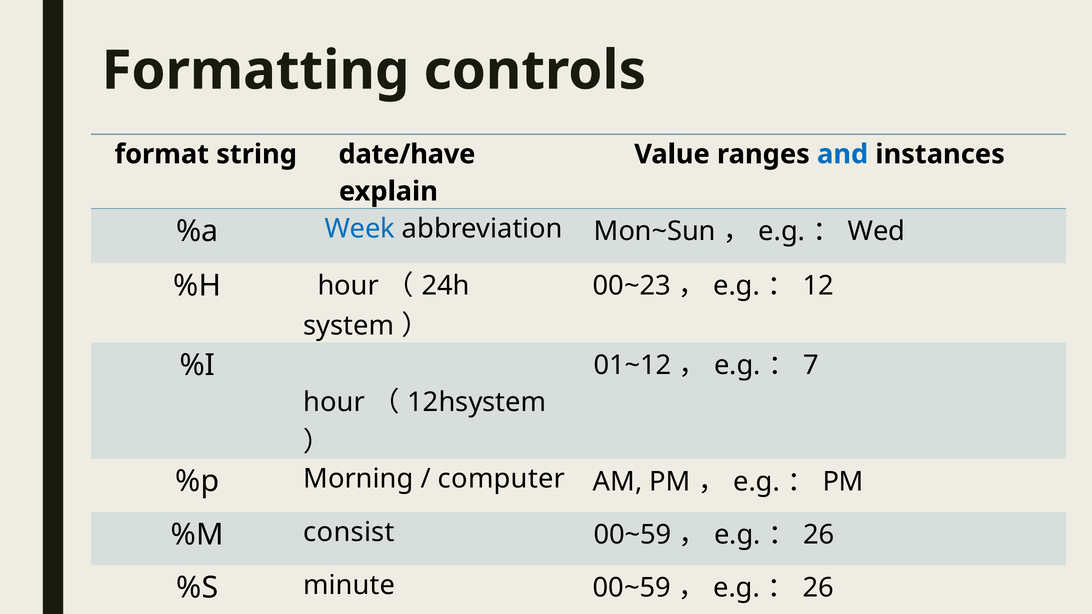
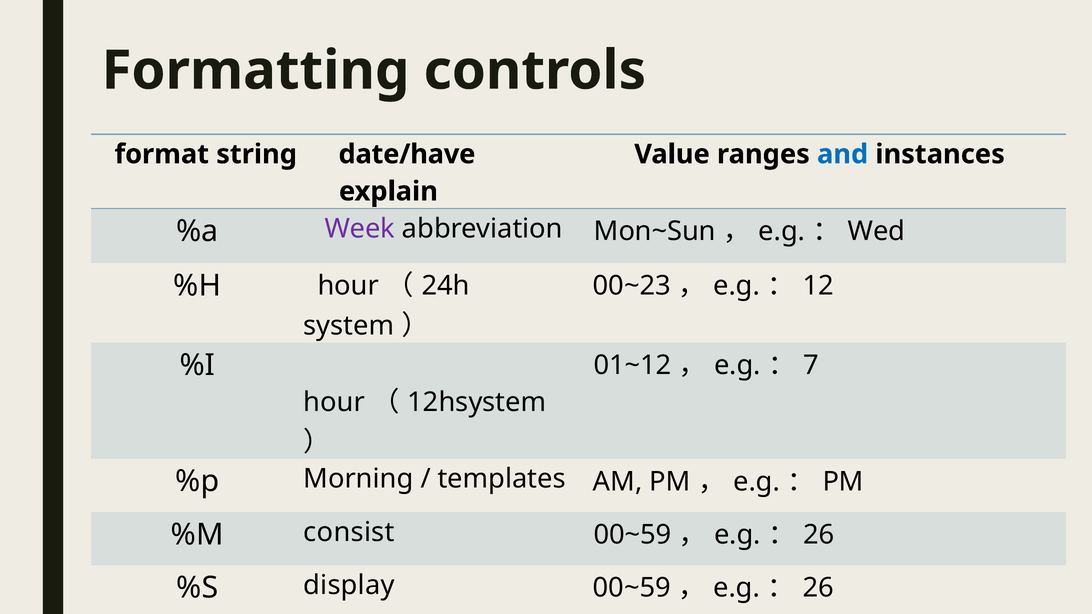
Week colour: blue -> purple
computer: computer -> templates
minute: minute -> display
